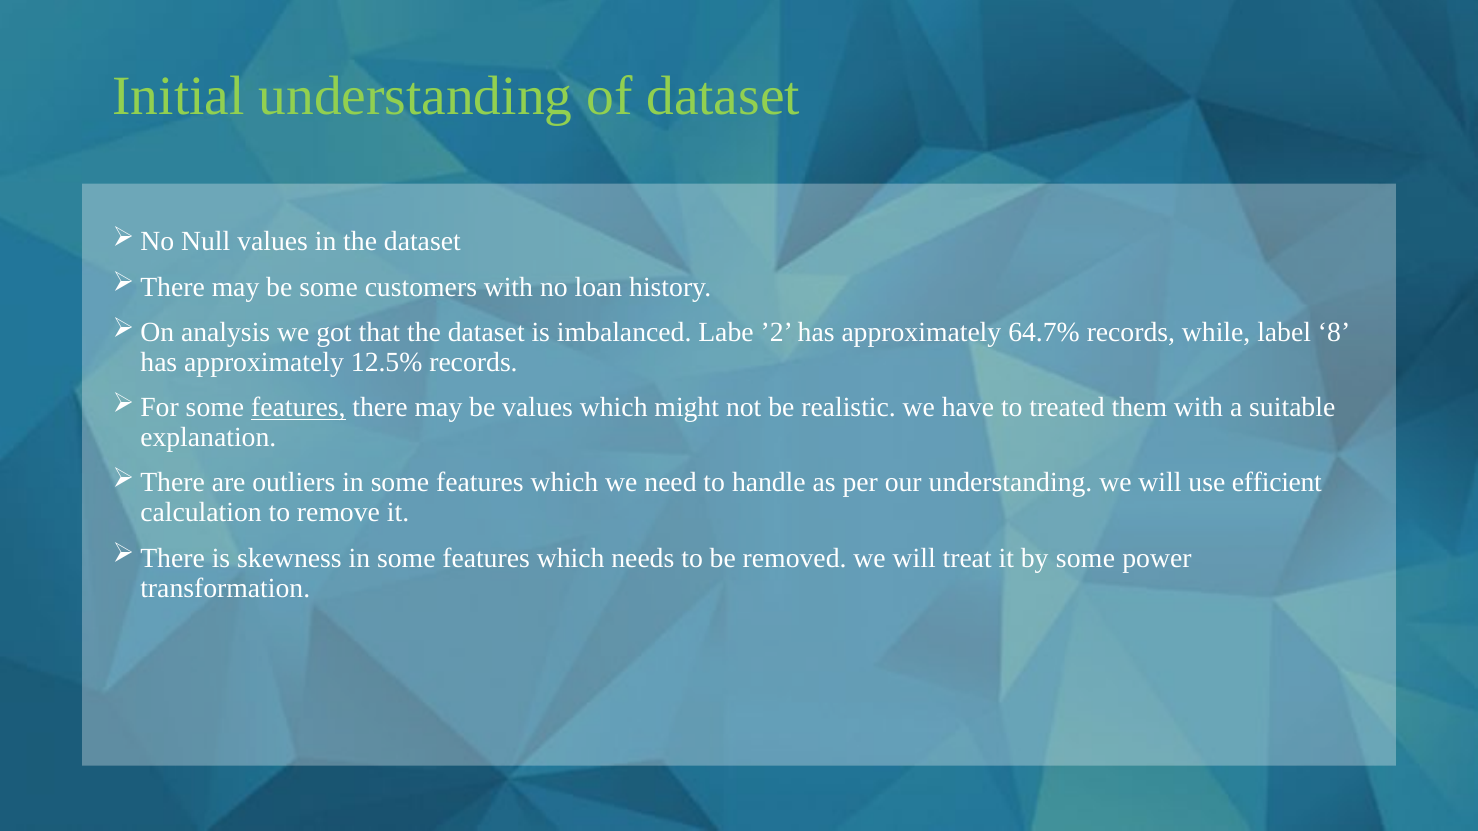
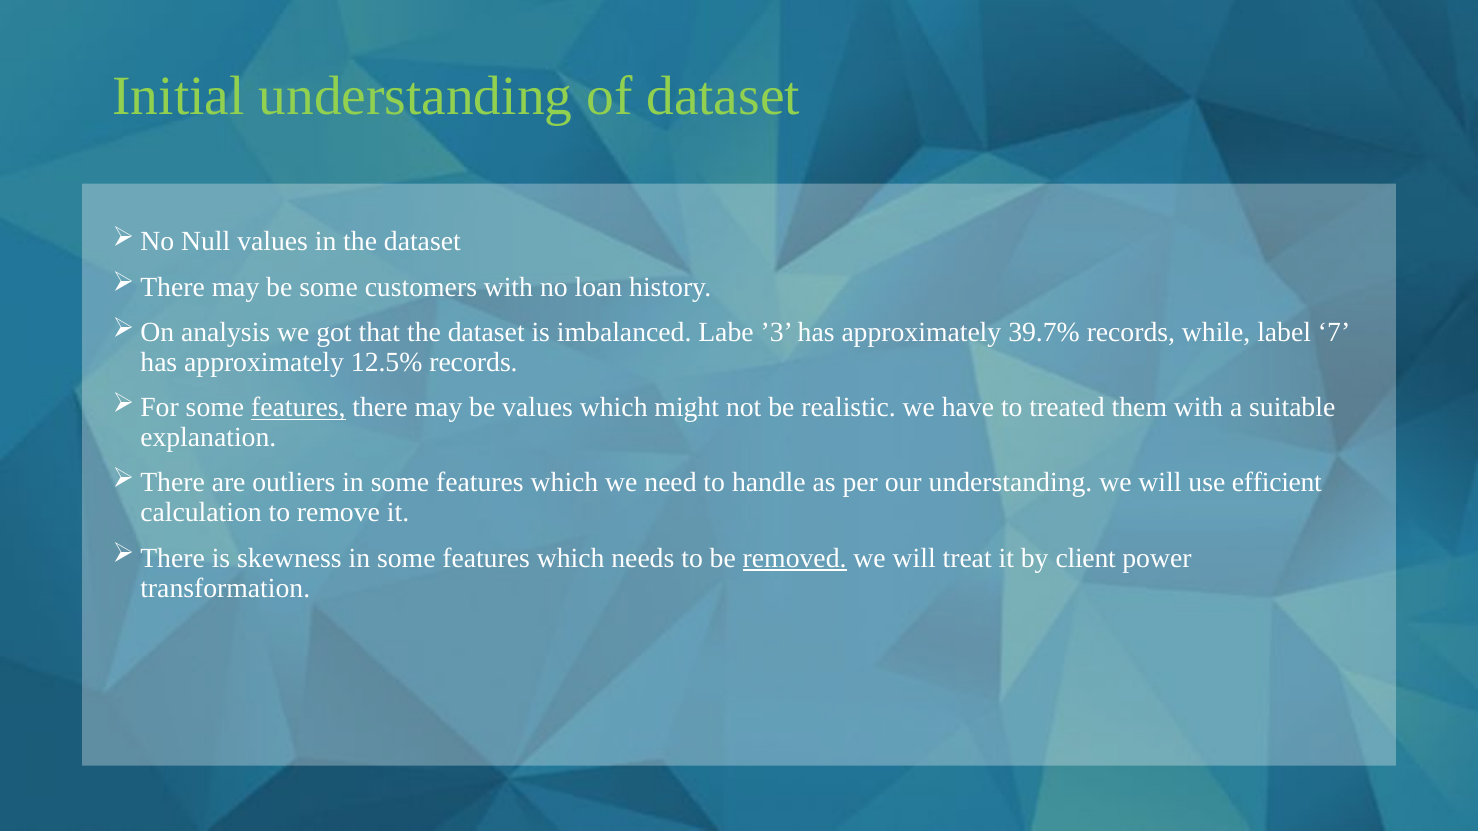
’2: ’2 -> ’3
64.7%: 64.7% -> 39.7%
8: 8 -> 7
removed underline: none -> present
by some: some -> client
